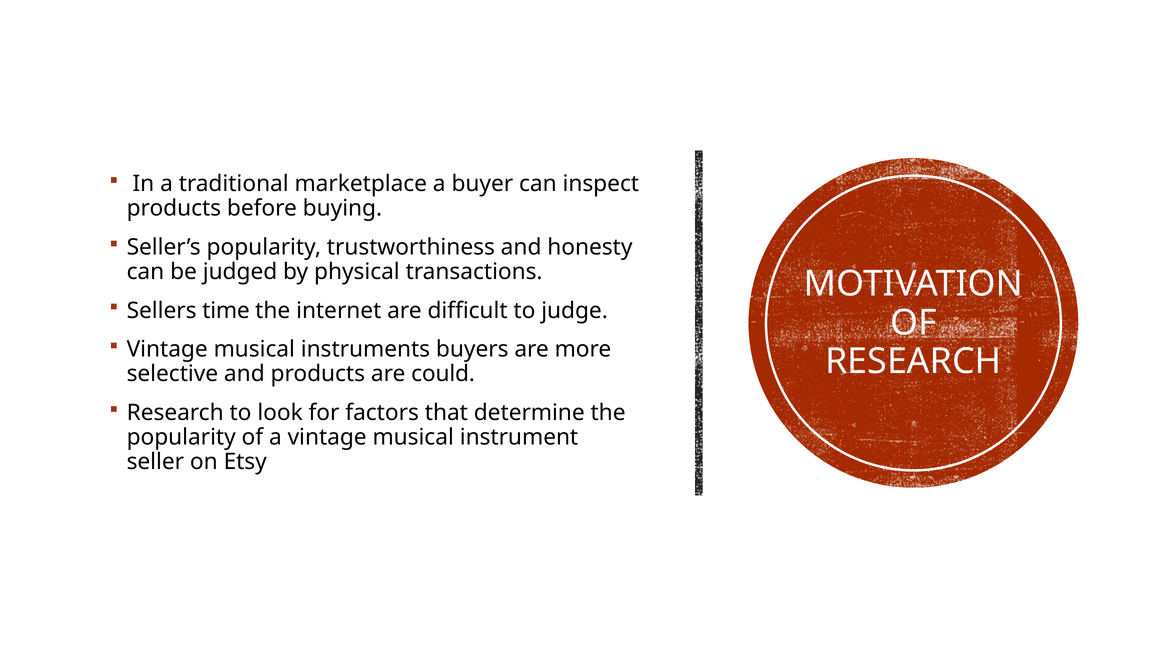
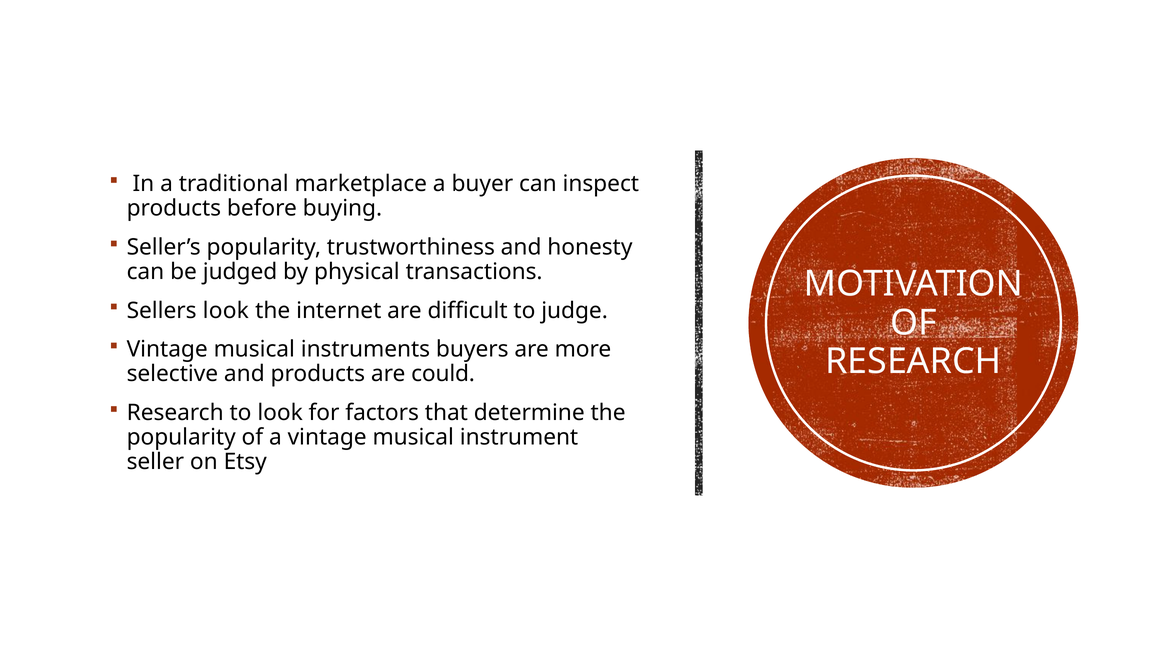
Sellers time: time -> look
